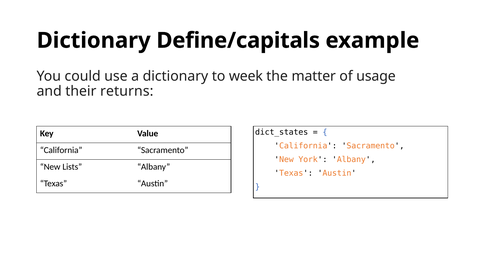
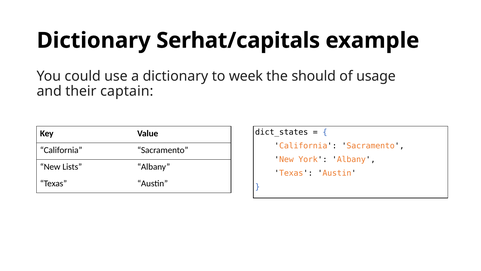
Define/capitals: Define/capitals -> Serhat/capitals
matter: matter -> should
returns: returns -> captain
